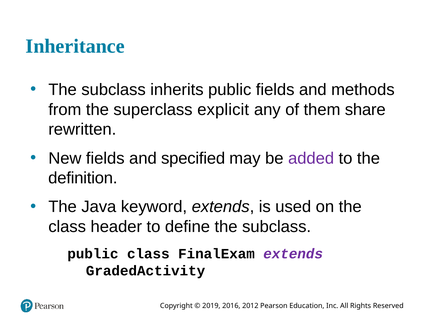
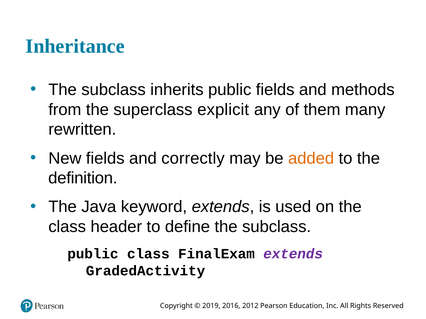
share: share -> many
specified: specified -> correctly
added colour: purple -> orange
